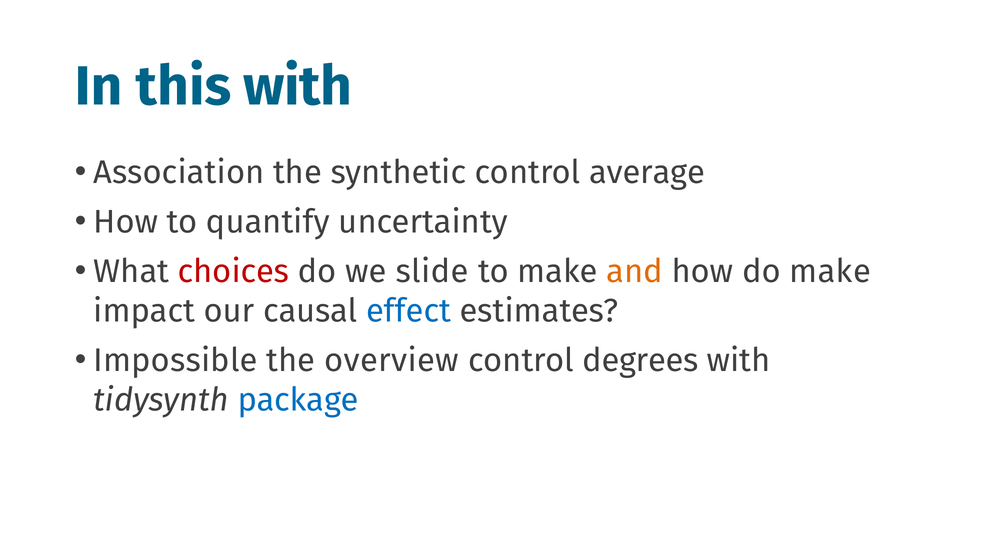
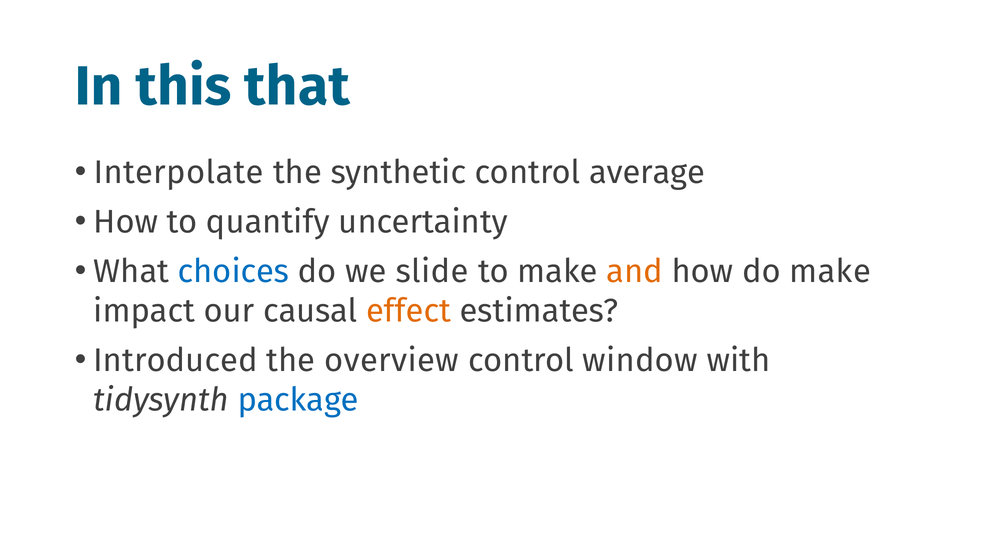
this with: with -> that
Association: Association -> Interpolate
choices colour: red -> blue
effect colour: blue -> orange
Impossible: Impossible -> Introduced
degrees: degrees -> window
